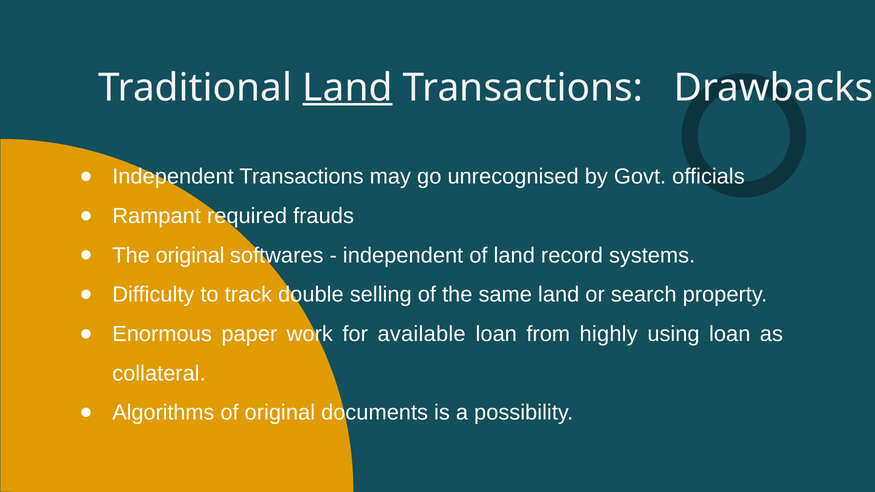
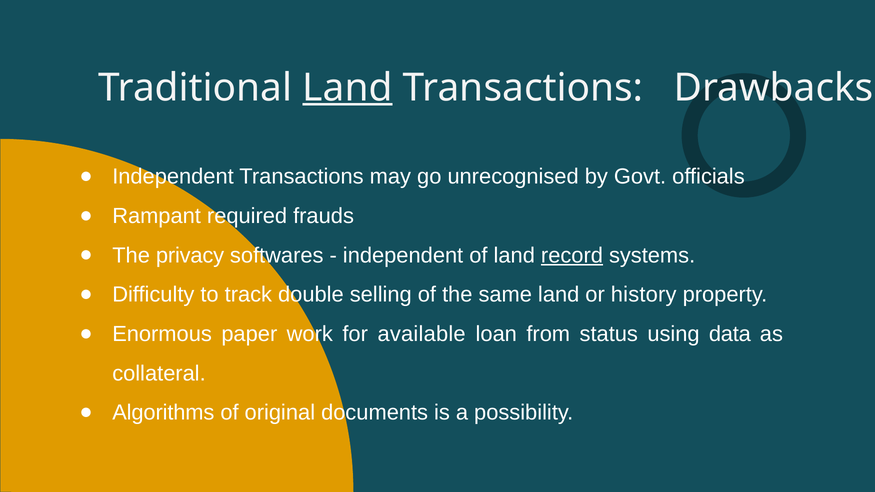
The original: original -> privacy
record underline: none -> present
search: search -> history
highly: highly -> status
using loan: loan -> data
